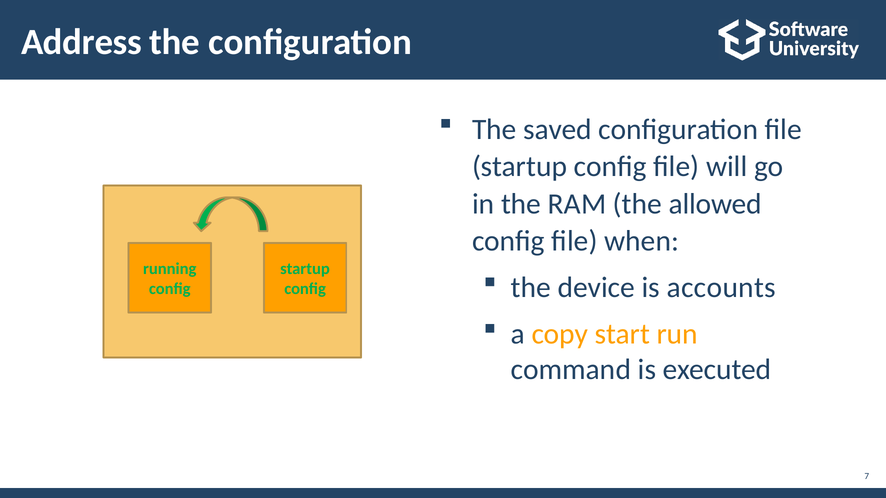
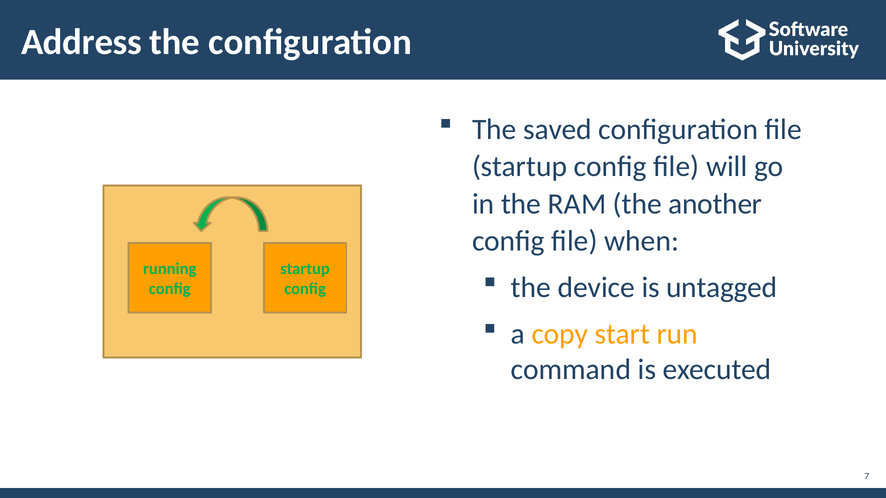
allowed: allowed -> another
accounts: accounts -> untagged
